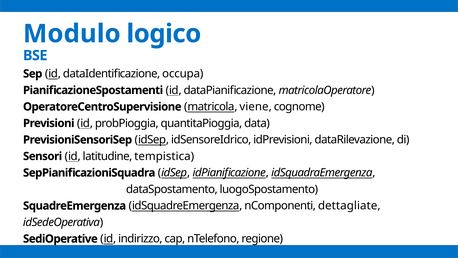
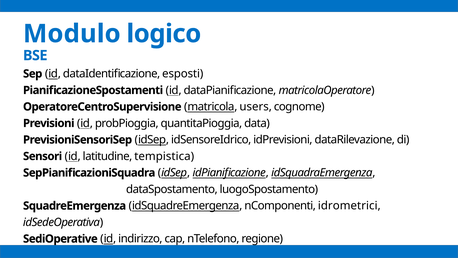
occupa: occupa -> esposti
viene: viene -> users
dettagliate: dettagliate -> idrometrici
